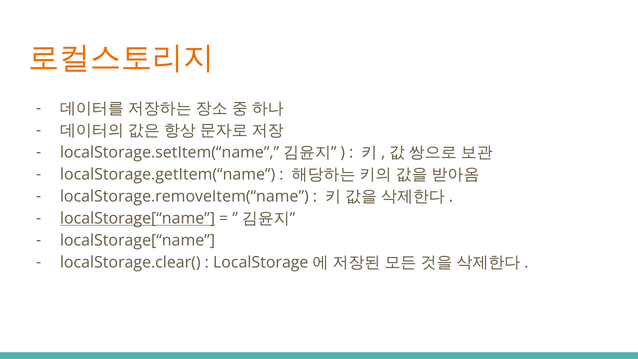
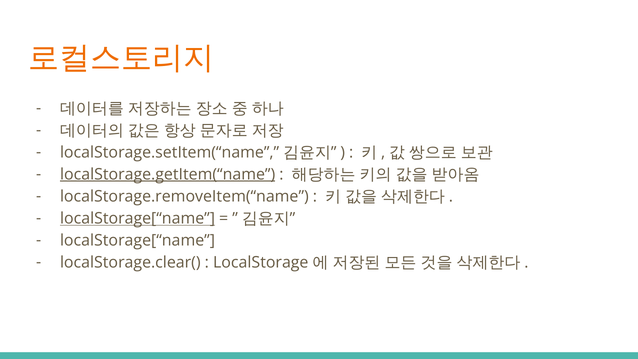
localStorage.getItem(“name underline: none -> present
